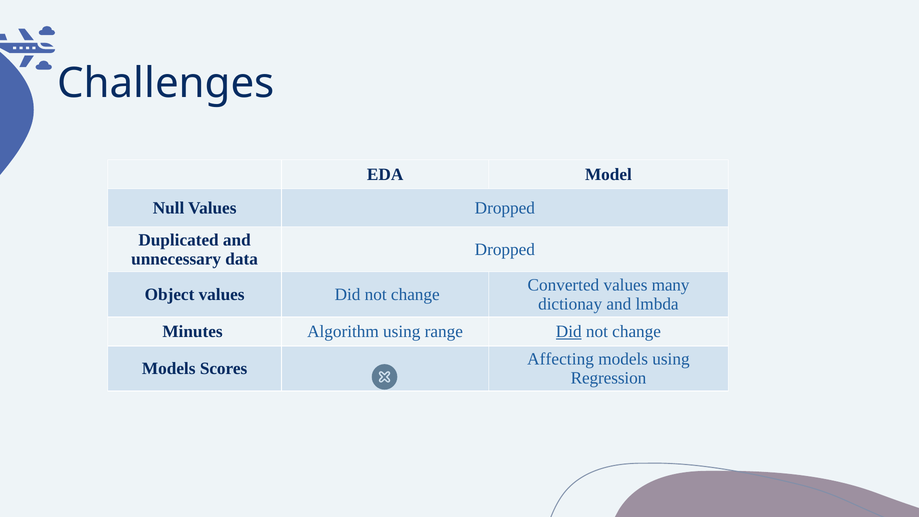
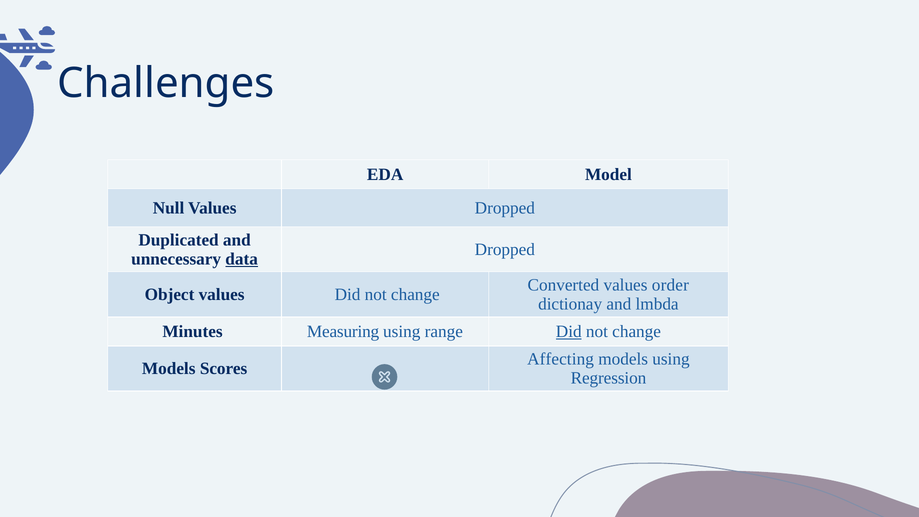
data underline: none -> present
many: many -> order
Algorithm: Algorithm -> Measuring
